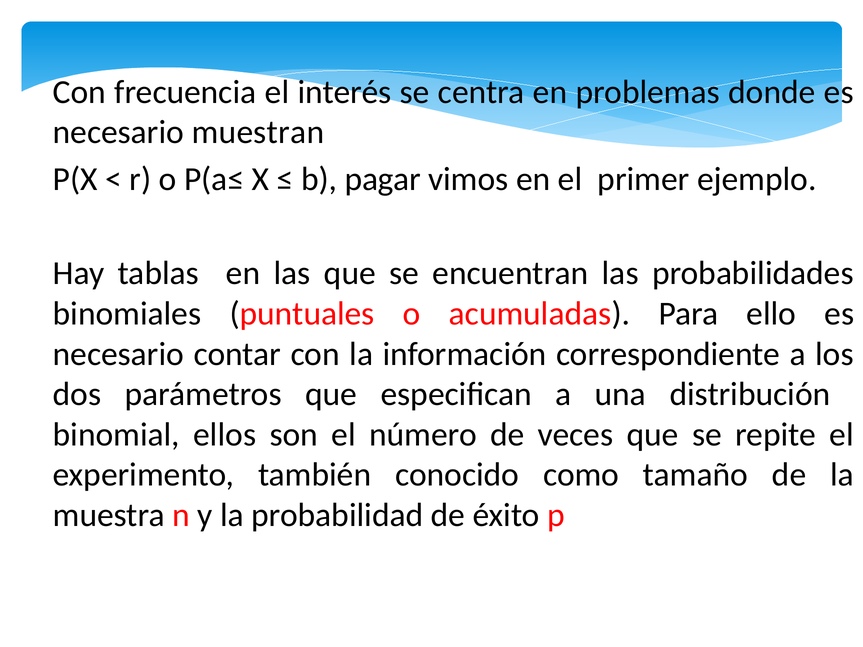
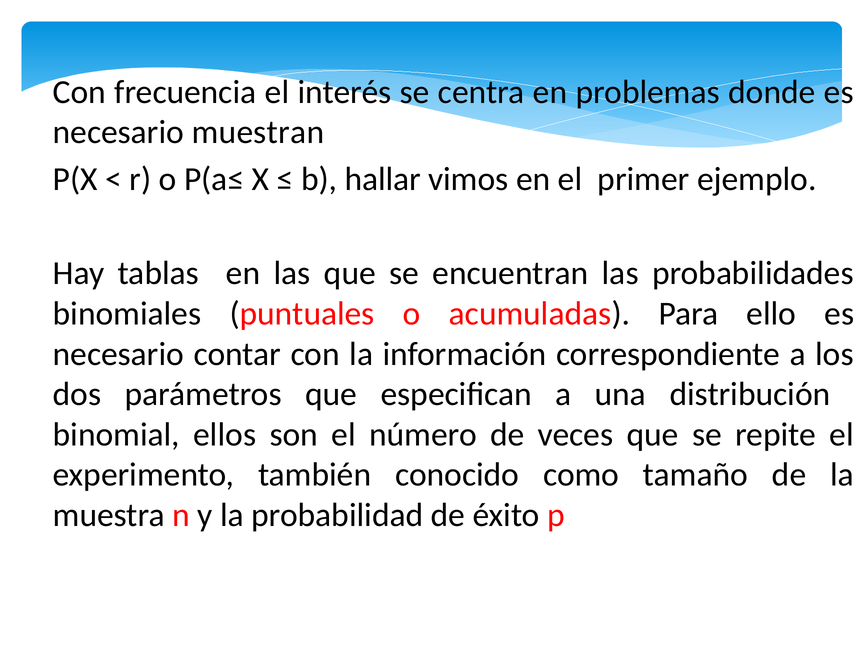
pagar: pagar -> hallar
